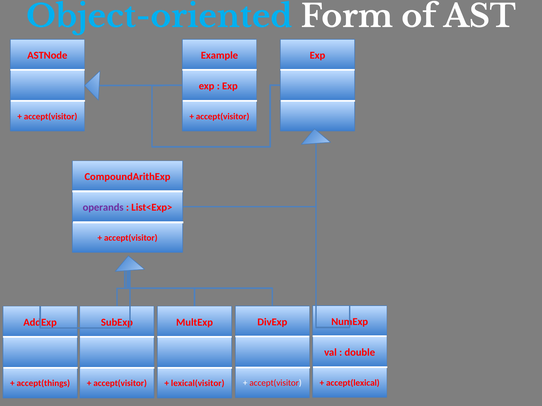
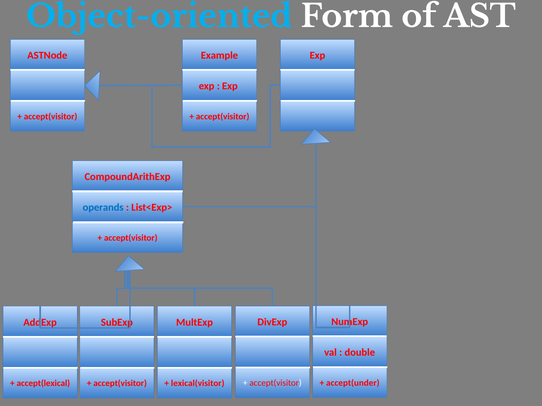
operands colour: purple -> blue
accept(lexical: accept(lexical -> accept(under
accept(things: accept(things -> accept(lexical
